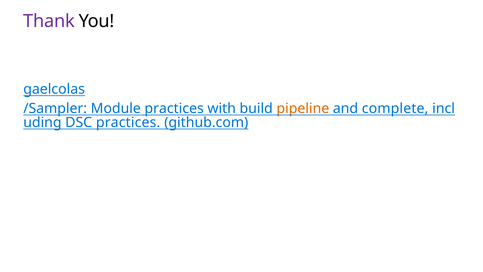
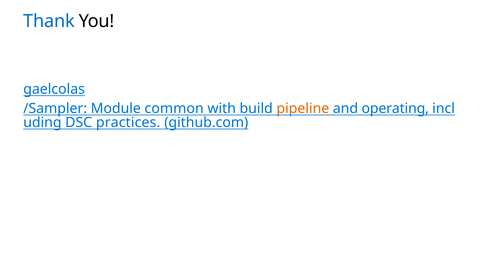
Thank colour: purple -> blue
Module practices: practices -> common
complete: complete -> operating
